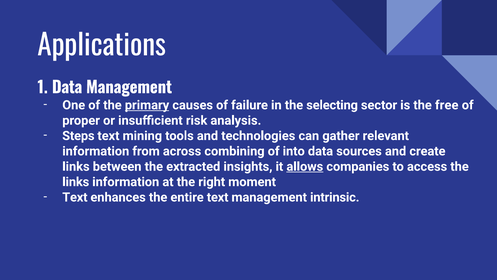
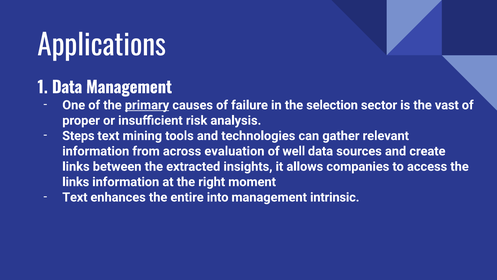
selecting: selecting -> selection
free: free -> vast
combining: combining -> evaluation
into: into -> well
allows underline: present -> none
entire text: text -> into
